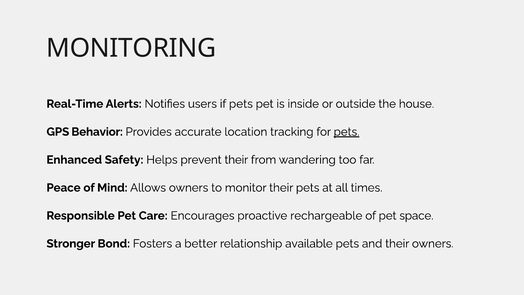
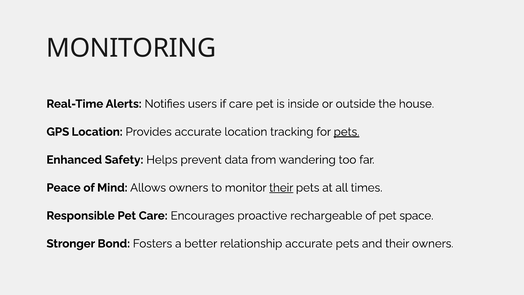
if pets: pets -> care
GPS Behavior: Behavior -> Location
prevent their: their -> data
their at (281, 188) underline: none -> present
relationship available: available -> accurate
